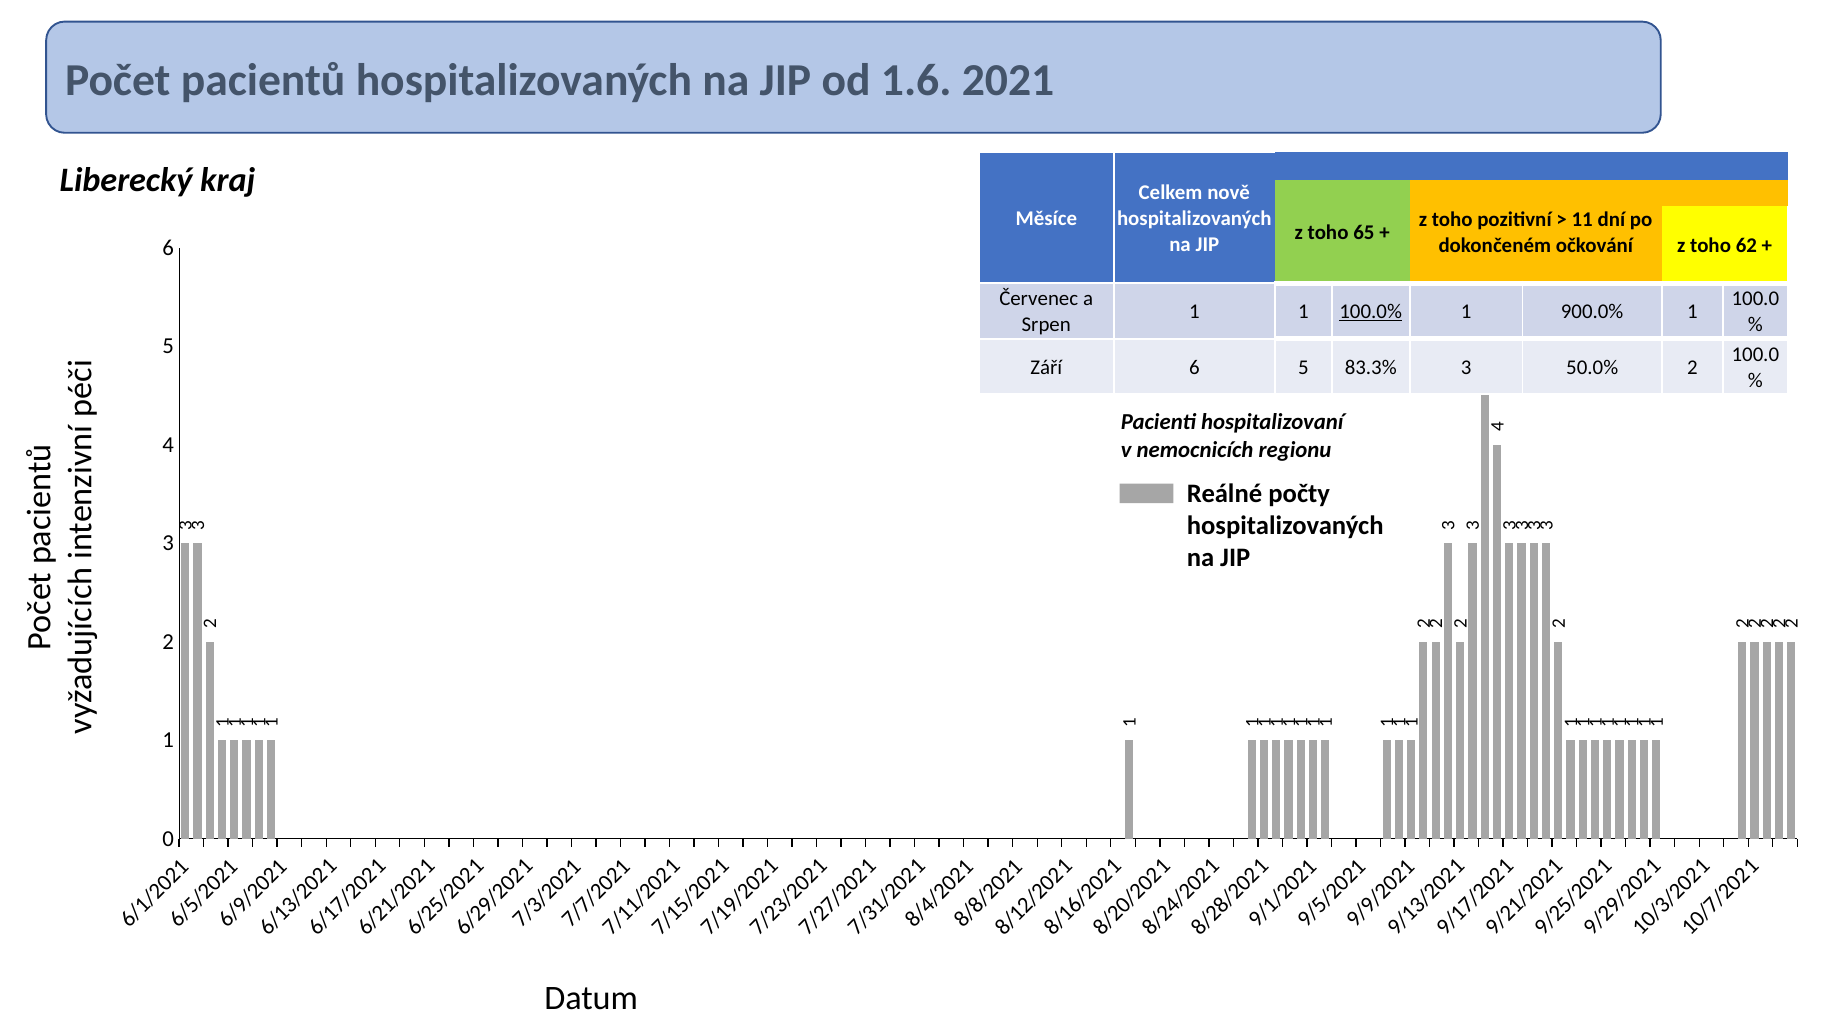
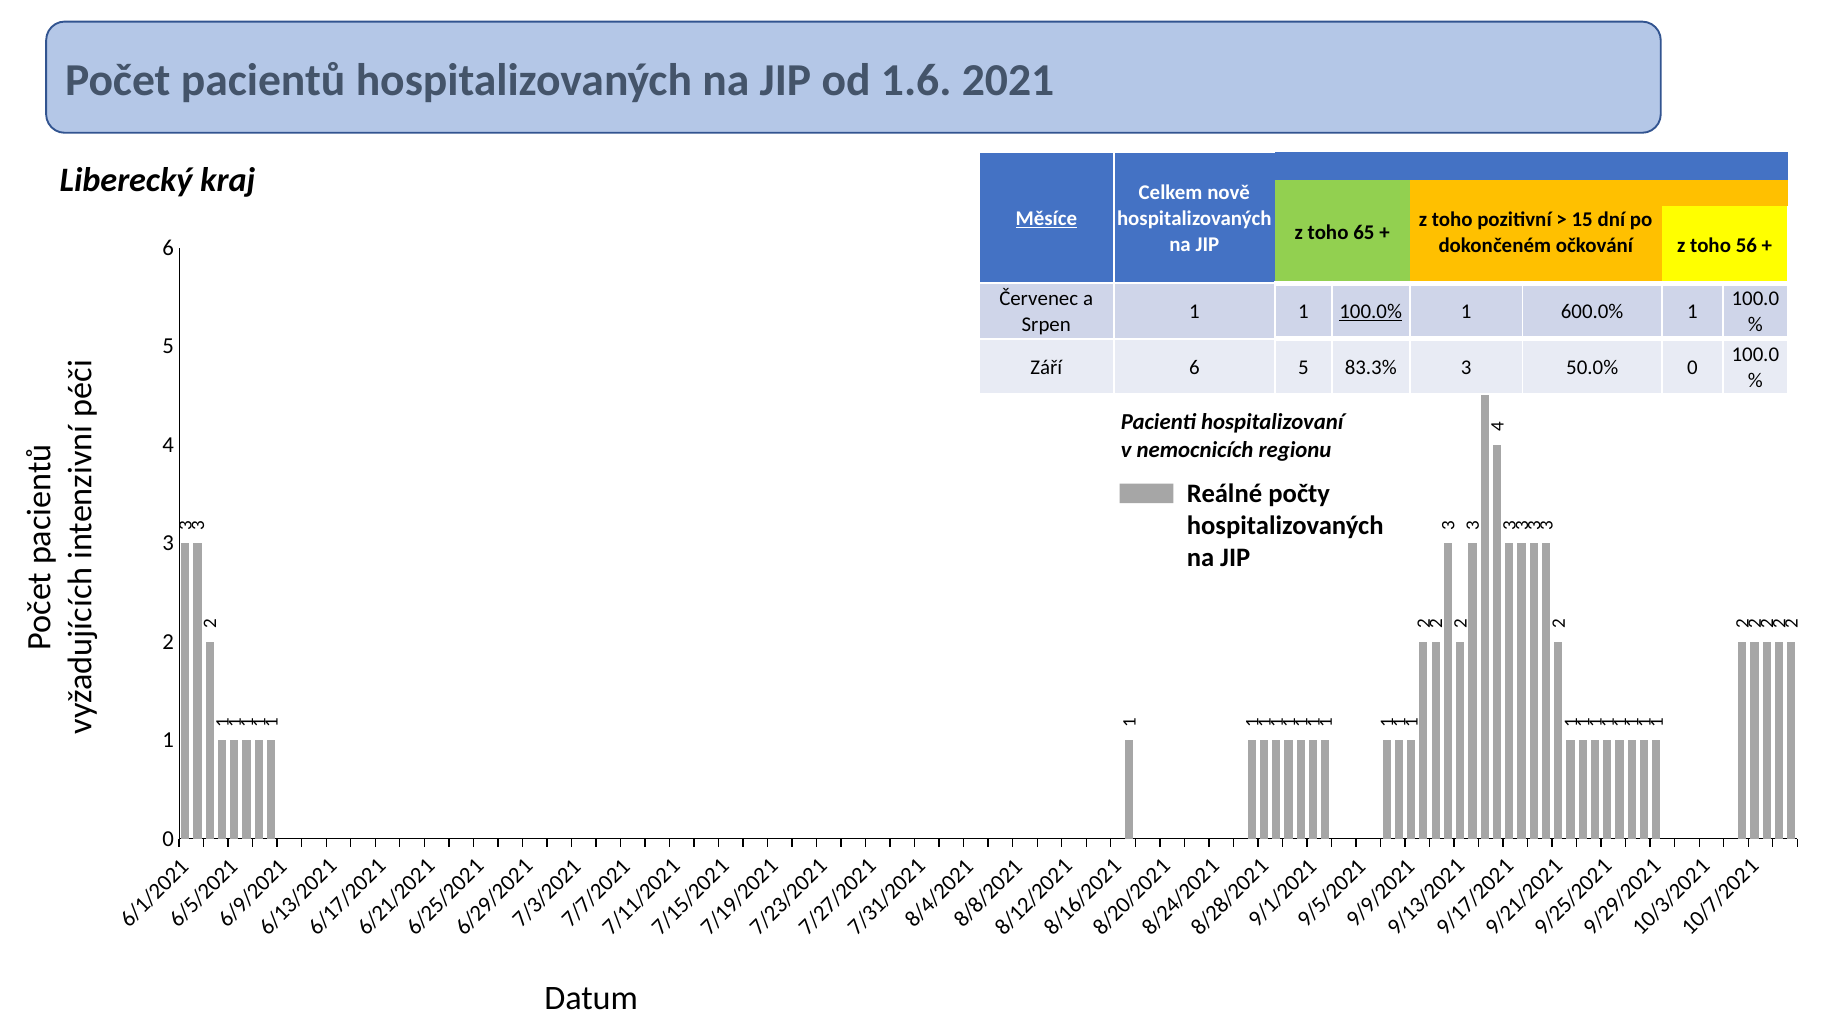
Měsíce underline: none -> present
11: 11 -> 15
62: 62 -> 56
900.0%: 900.0% -> 600.0%
50.0% 2: 2 -> 0
